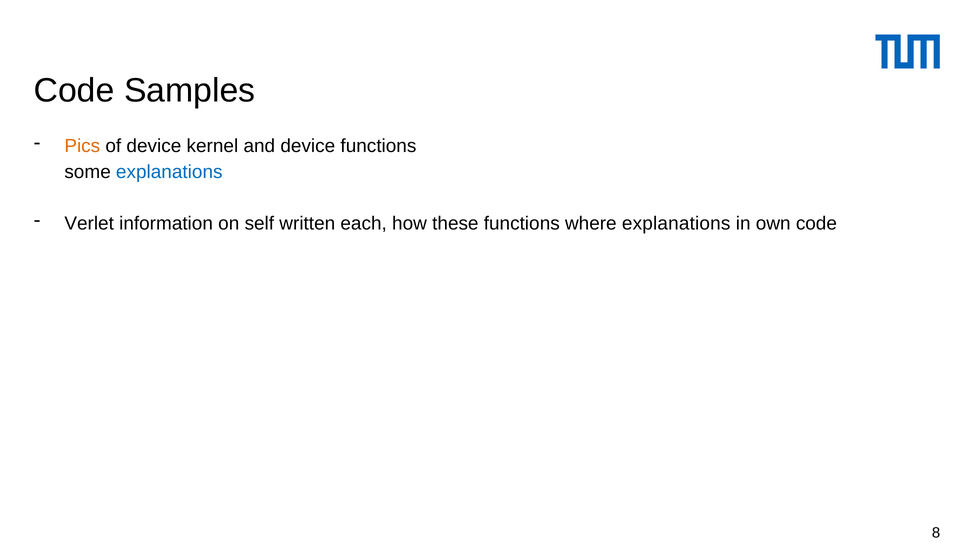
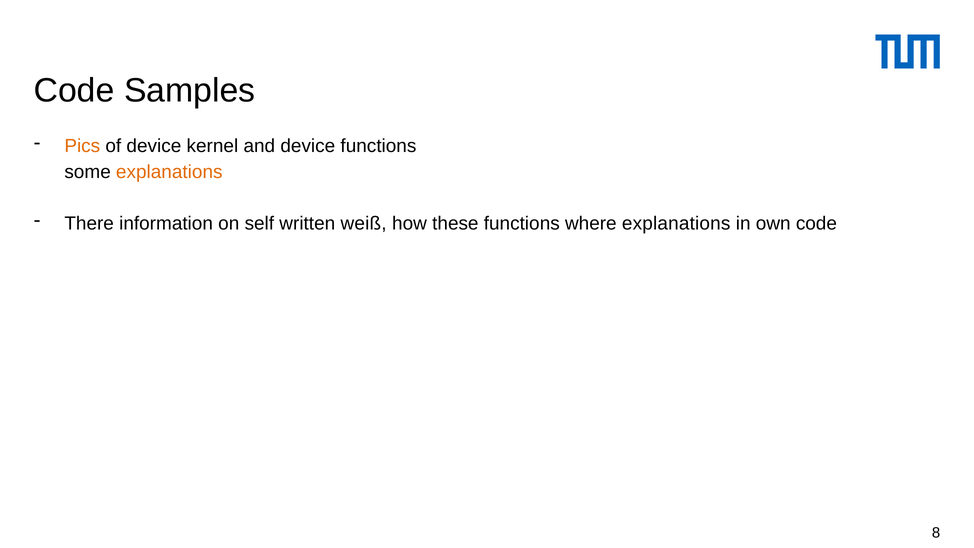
explanations at (169, 172) colour: blue -> orange
Verlet: Verlet -> There
each: each -> weiß
